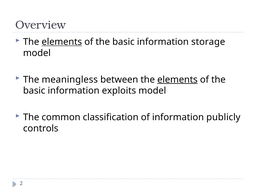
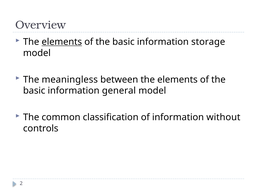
elements at (177, 79) underline: present -> none
exploits: exploits -> general
publicly: publicly -> without
